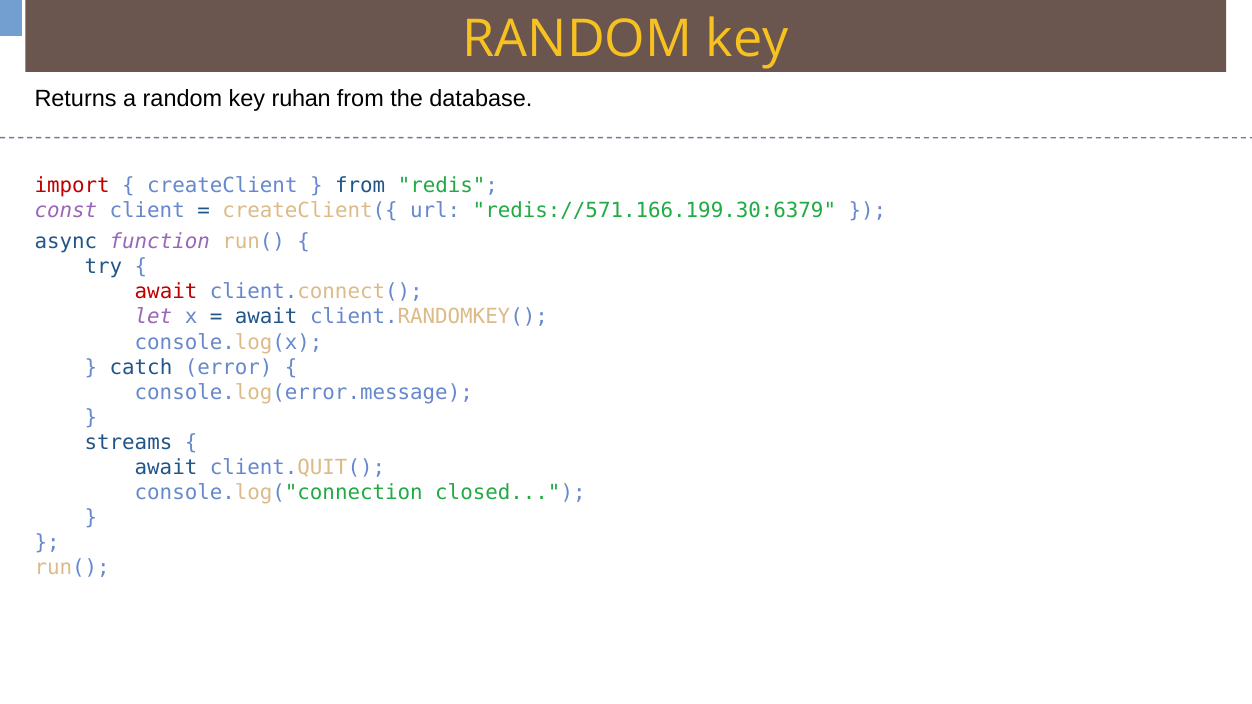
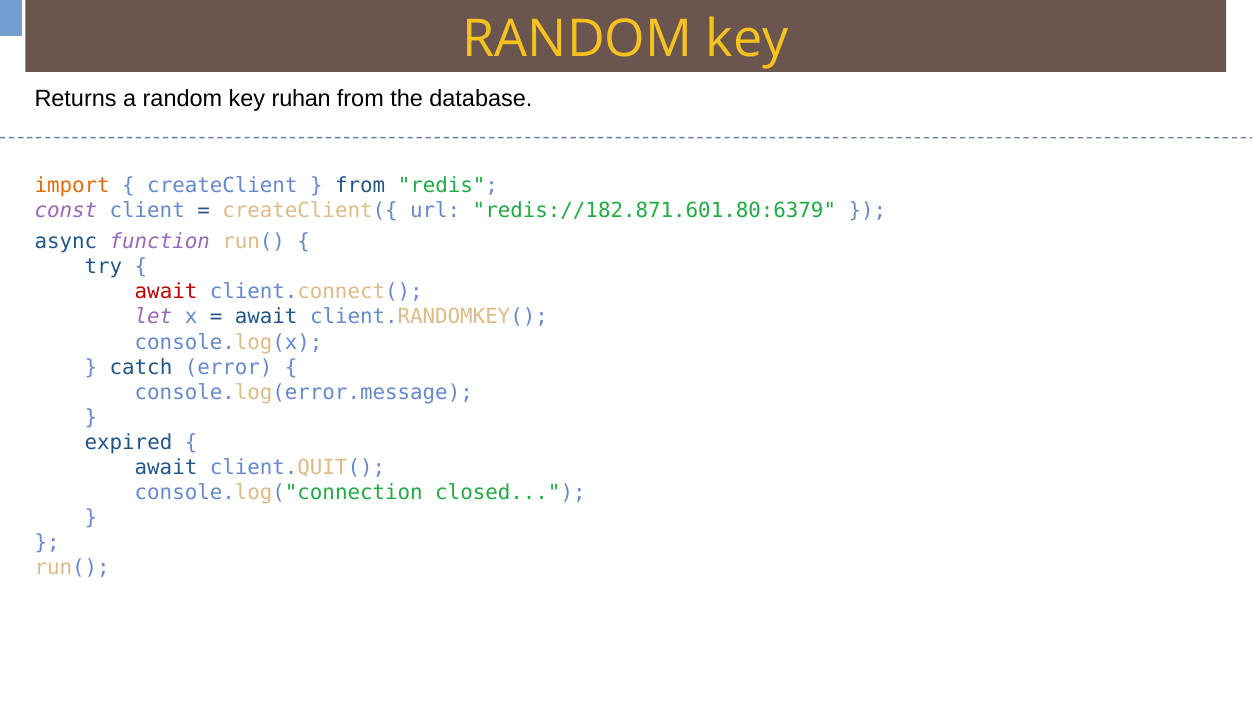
import colour: red -> orange
redis://571.166.199.30:6379: redis://571.166.199.30:6379 -> redis://182.871.601.80:6379
streams: streams -> expired
